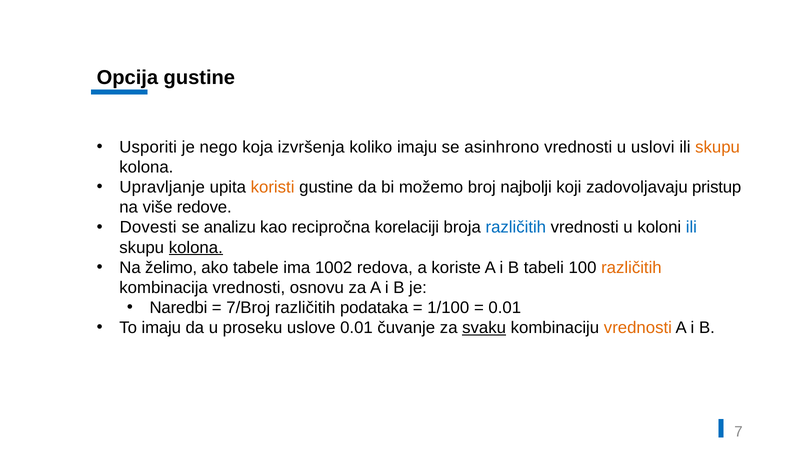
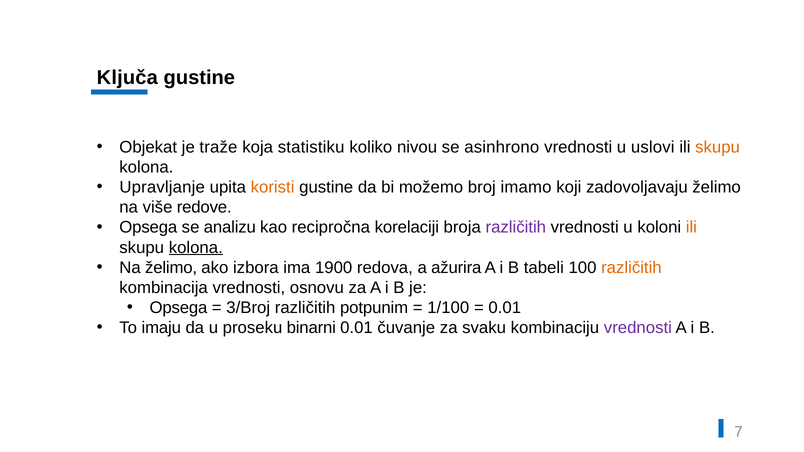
Opcija: Opcija -> Ključa
Usporiti: Usporiti -> Objekat
nego: nego -> traže
izvršenja: izvršenja -> statistiku
koliko imaju: imaju -> nivou
najbolji: najbolji -> imamo
zadovoljavaju pristup: pristup -> želimo
Dovesti at (148, 228): Dovesti -> Opsega
različitih at (516, 228) colour: blue -> purple
ili at (691, 228) colour: blue -> orange
tabele: tabele -> izbora
1002: 1002 -> 1900
koriste: koriste -> ažurira
Naredbi at (178, 308): Naredbi -> Opsega
7/Broj: 7/Broj -> 3/Broj
podataka: podataka -> potpunim
uslove: uslove -> binarni
svaku underline: present -> none
vrednosti at (638, 328) colour: orange -> purple
